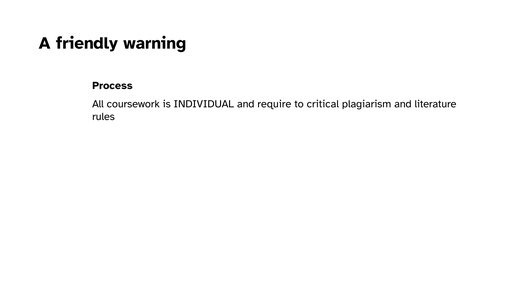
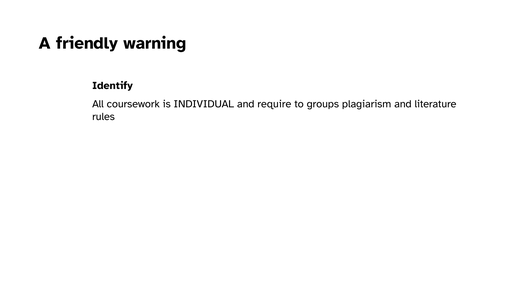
Process: Process -> Identify
critical: critical -> groups
